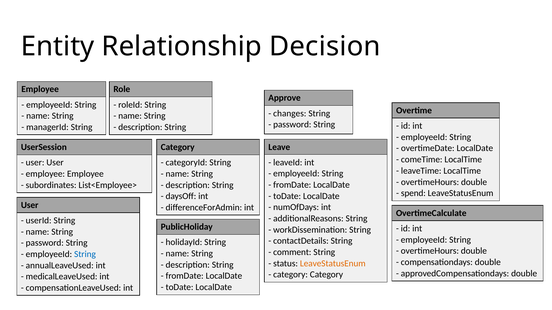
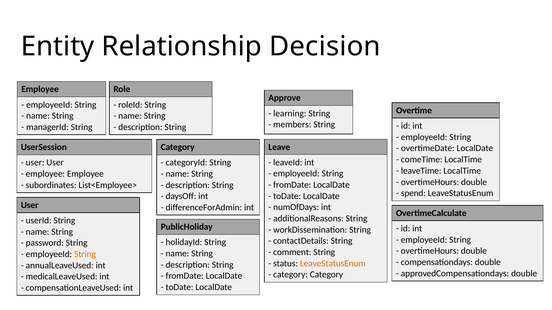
changes: changes -> learning
password at (292, 125): password -> members
String at (85, 255) colour: blue -> orange
